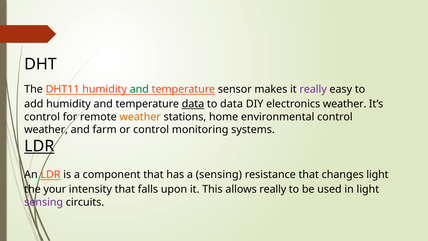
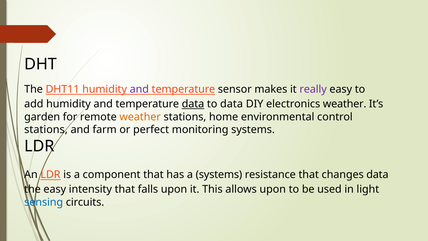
and at (139, 89) colour: green -> purple
control at (42, 117): control -> garden
weather at (46, 130): weather -> stations
or control: control -> perfect
LDR at (39, 146) underline: present -> none
a sensing: sensing -> systems
changes light: light -> data
the your: your -> easy
allows really: really -> upon
sensing at (44, 202) colour: purple -> blue
